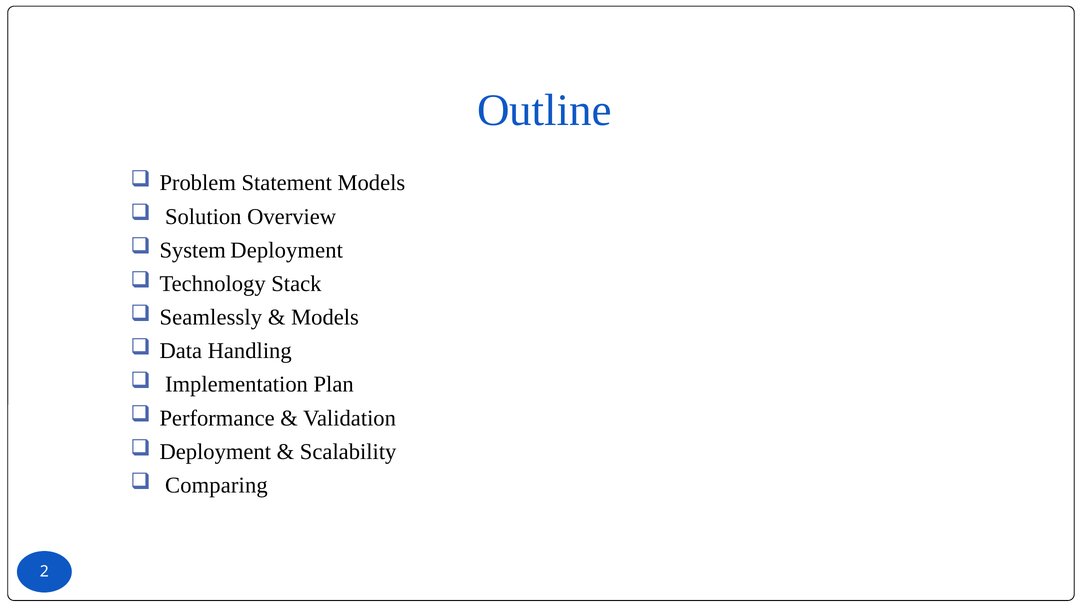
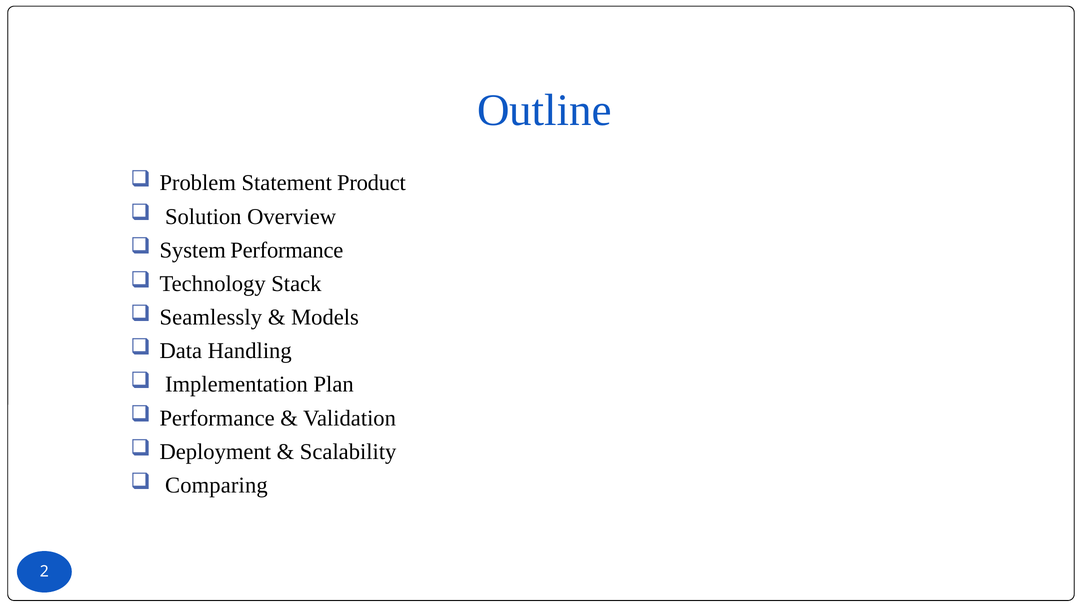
Statement Models: Models -> Product
System Deployment: Deployment -> Performance
